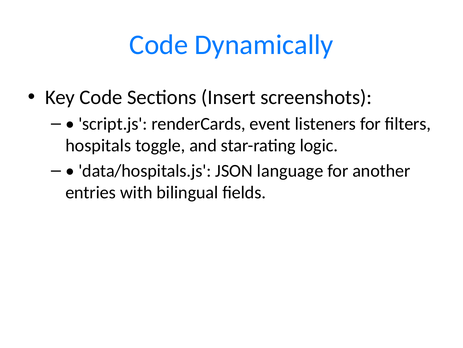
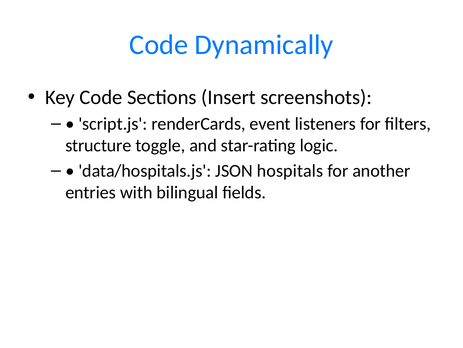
hospitals: hospitals -> structure
language: language -> hospitals
